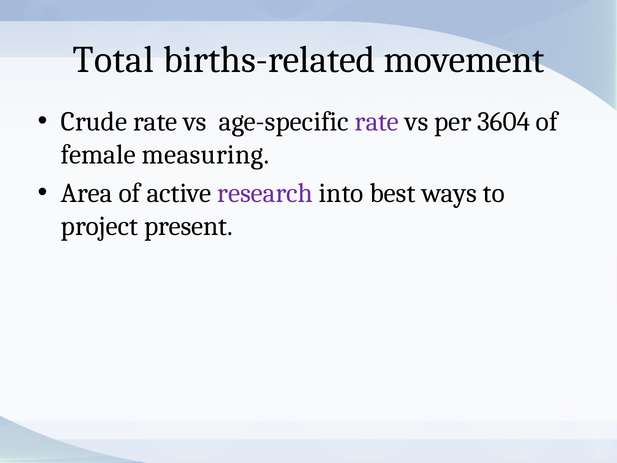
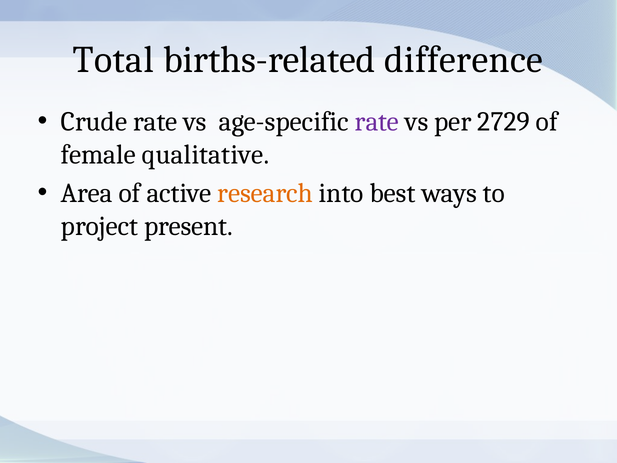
movement: movement -> difference
3604: 3604 -> 2729
measuring: measuring -> qualitative
research colour: purple -> orange
